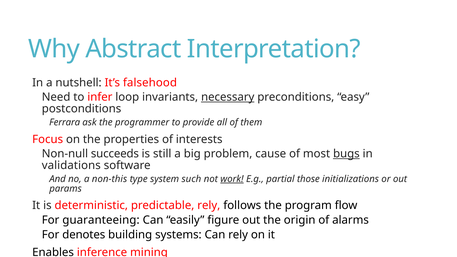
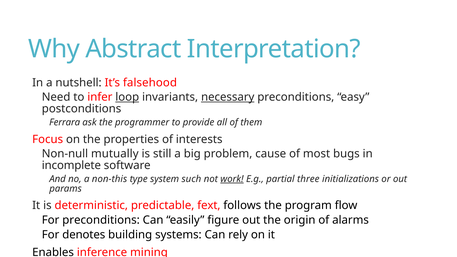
loop underline: none -> present
succeeds: succeeds -> mutually
bugs underline: present -> none
validations: validations -> incomplete
those: those -> three
predictable rely: rely -> fext
For guaranteeing: guaranteeing -> preconditions
